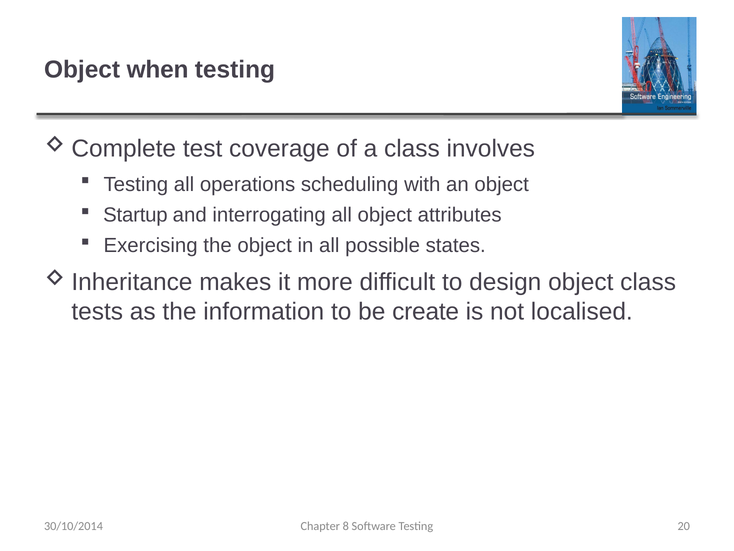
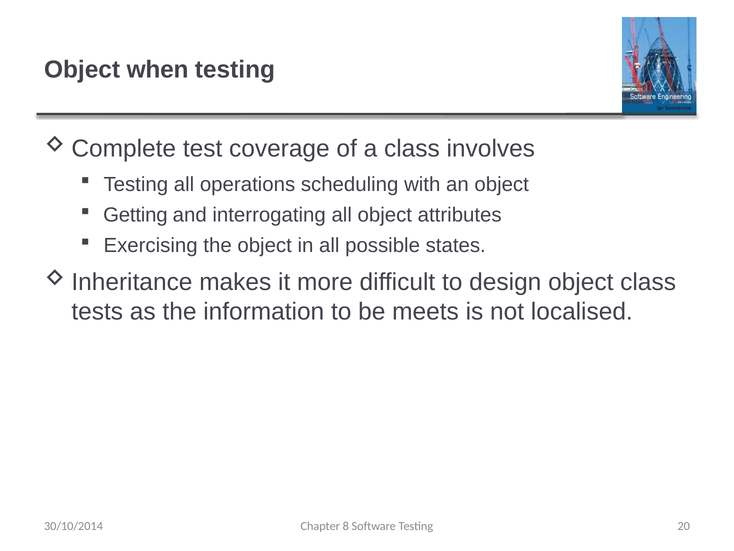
Startup: Startup -> Getting
create: create -> meets
